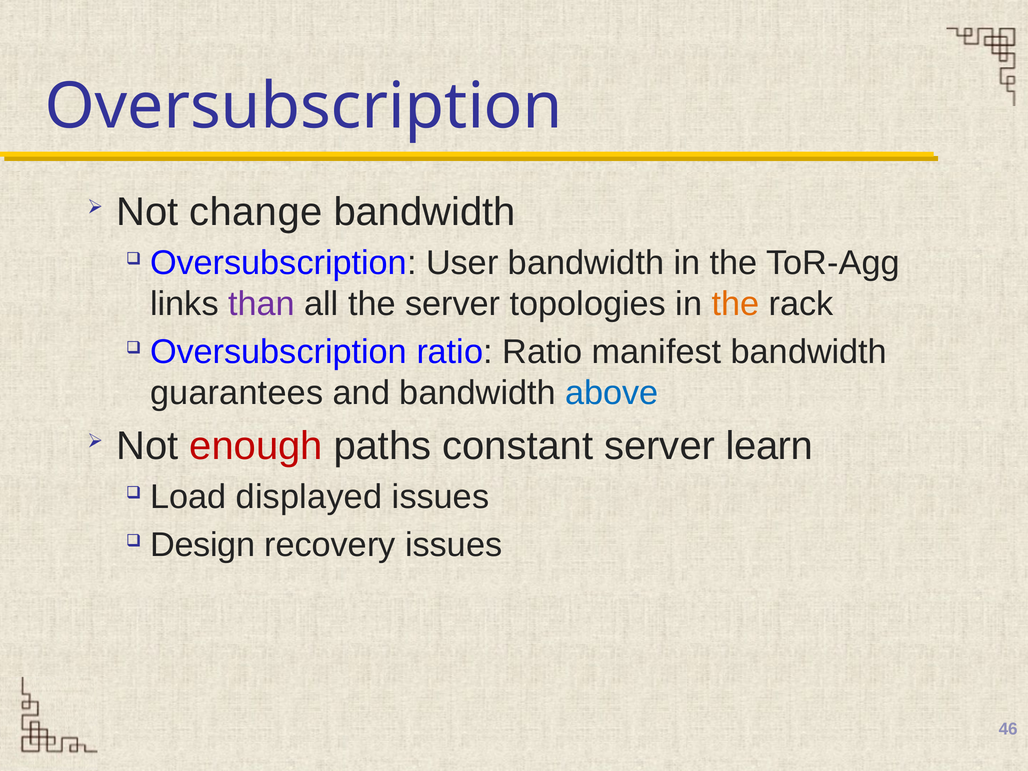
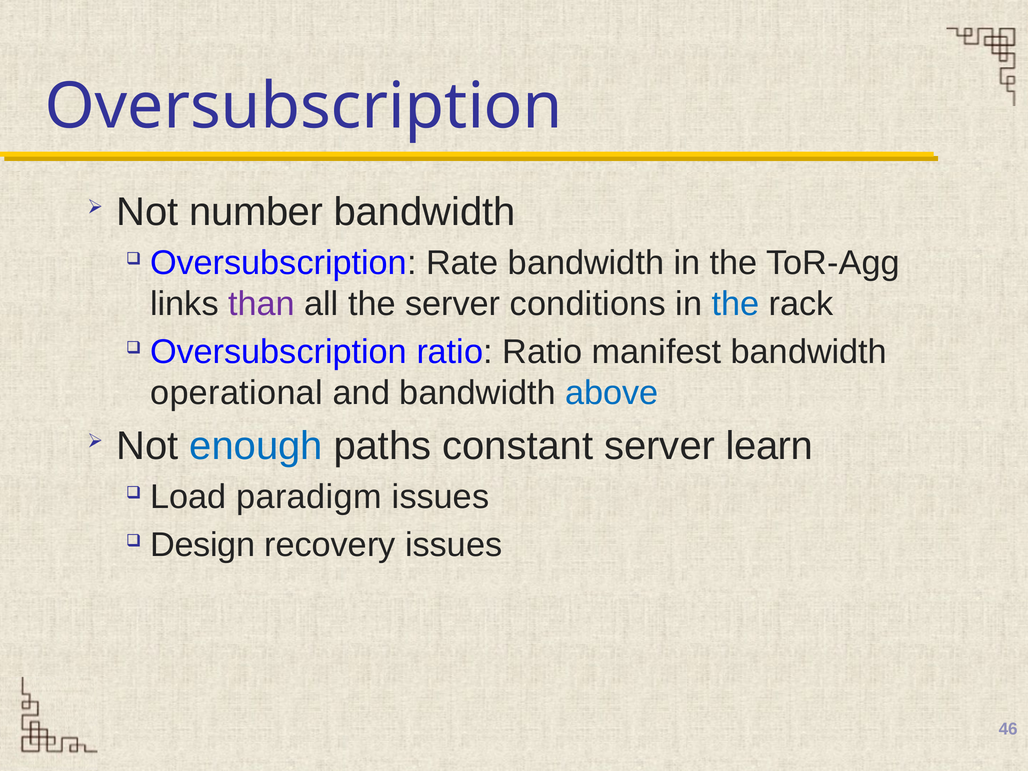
change: change -> number
User: User -> Rate
topologies: topologies -> conditions
the at (735, 304) colour: orange -> blue
guarantees: guarantees -> operational
enough colour: red -> blue
displayed: displayed -> paradigm
